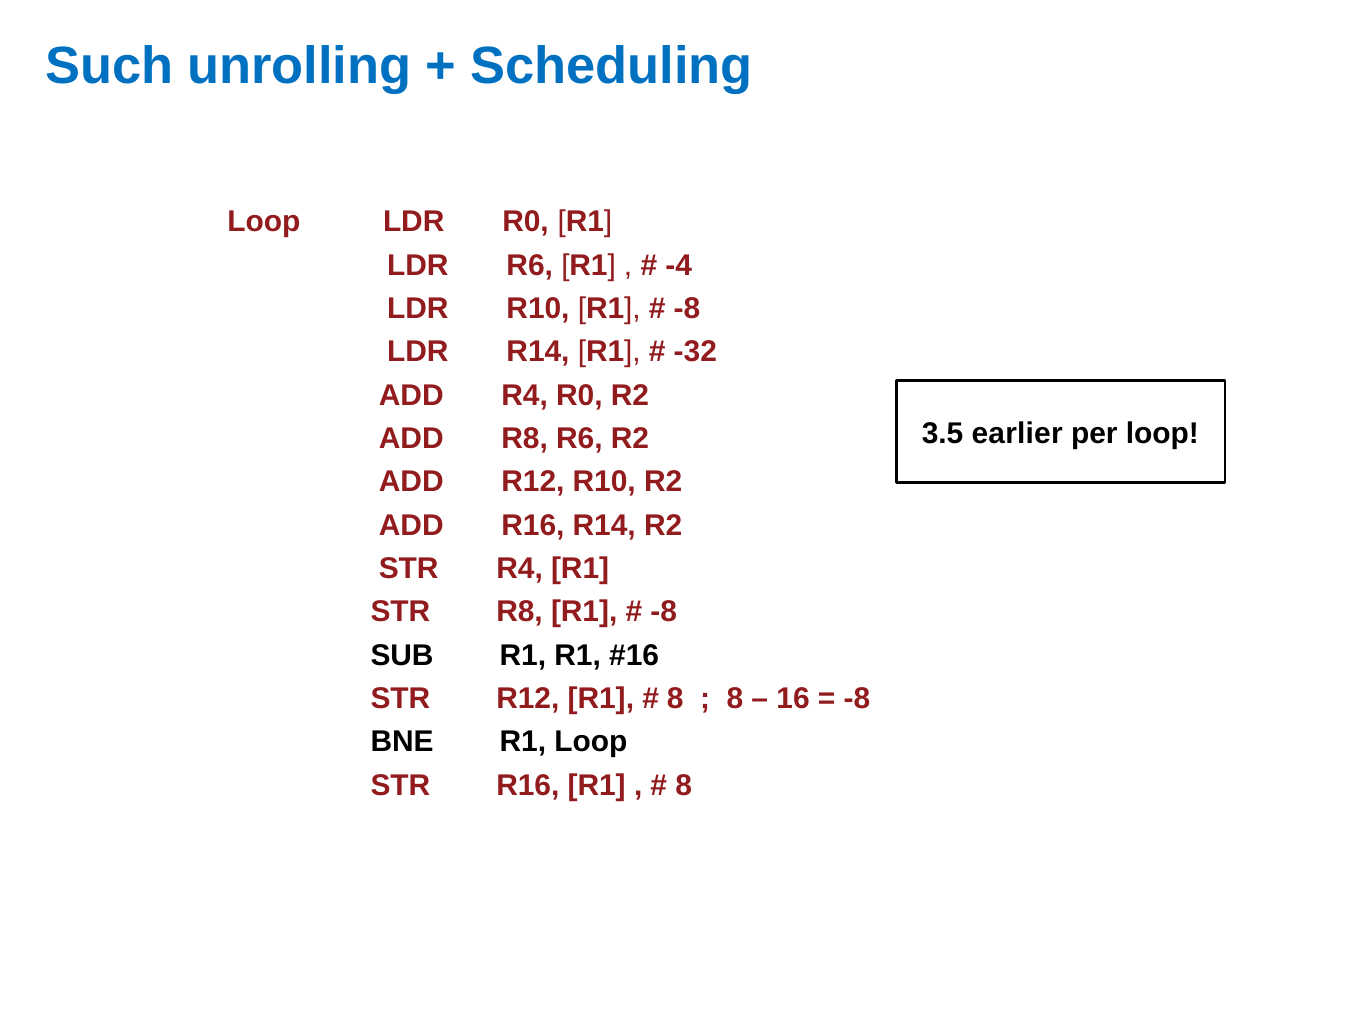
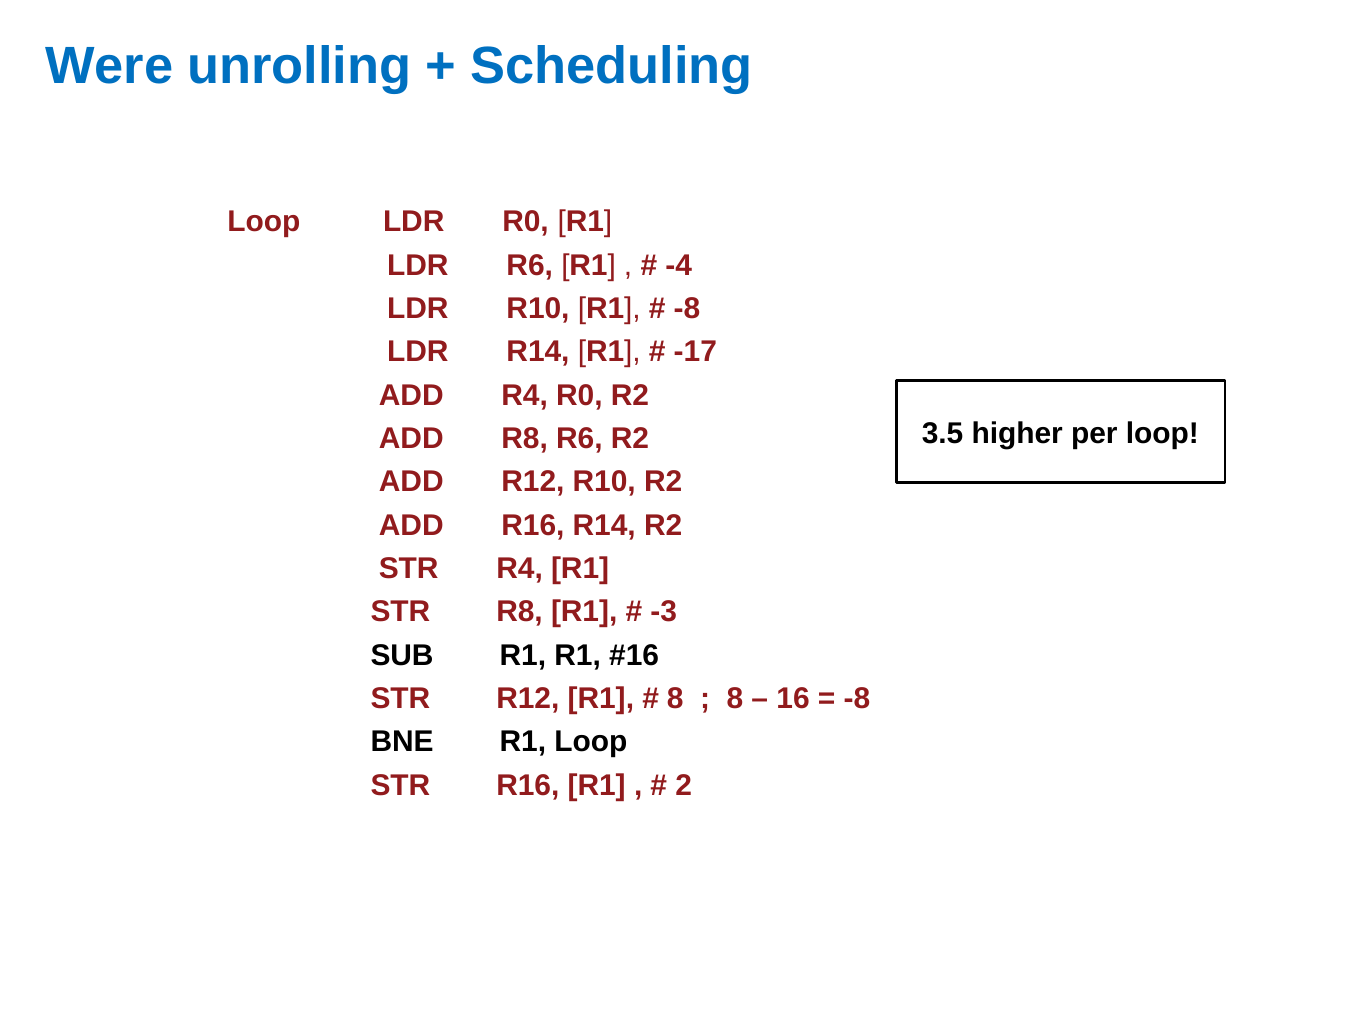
Such: Such -> Were
-32: -32 -> -17
earlier: earlier -> higher
-8 at (664, 612): -8 -> -3
8 at (684, 785): 8 -> 2
